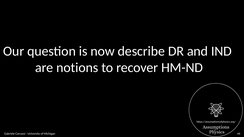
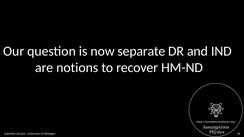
describe: describe -> separate
